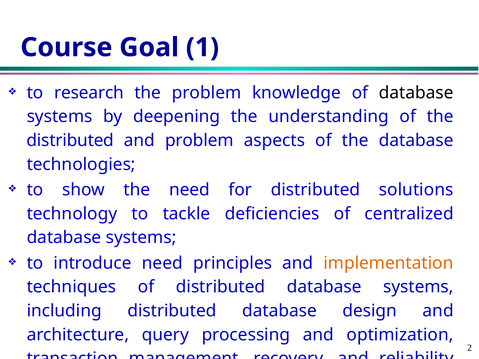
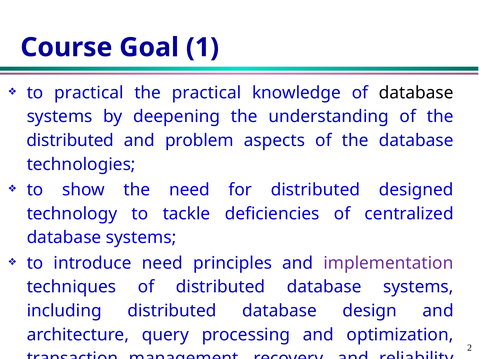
to research: research -> practical
the problem: problem -> practical
solutions: solutions -> designed
implementation colour: orange -> purple
